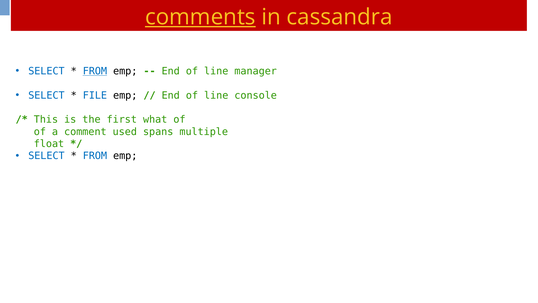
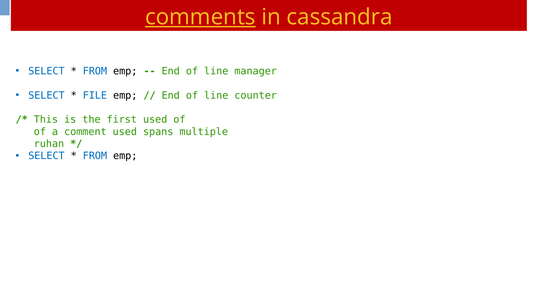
FROM at (95, 71) underline: present -> none
console: console -> counter
first what: what -> used
float: float -> ruhan
